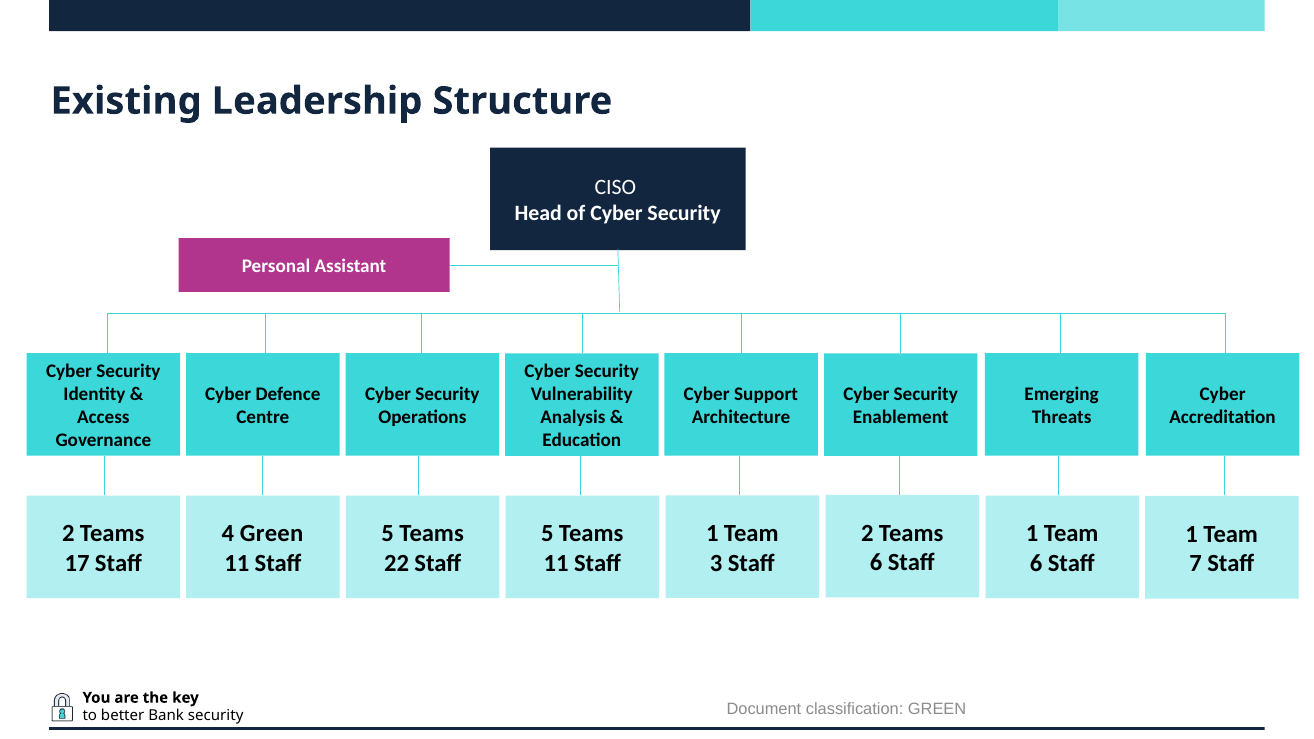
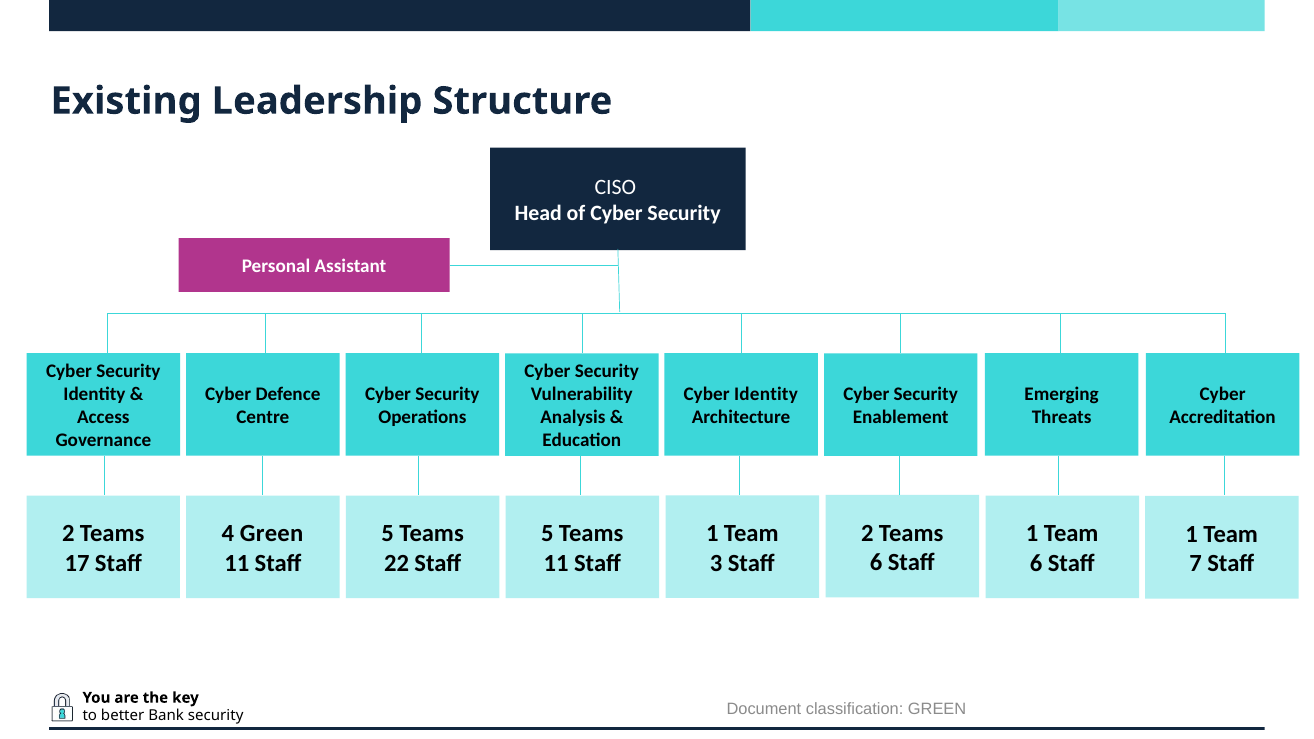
Cyber Support: Support -> Identity
